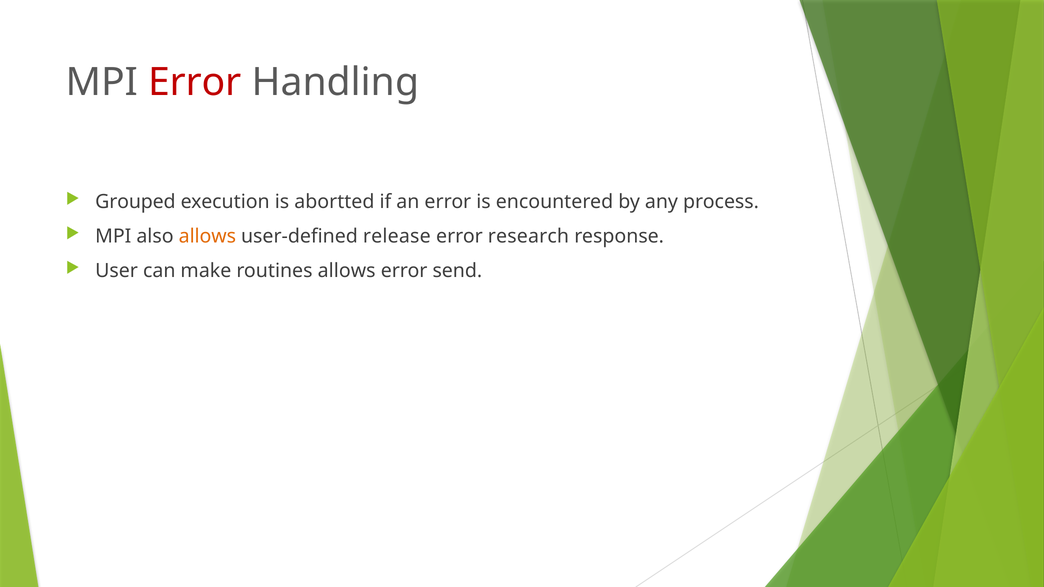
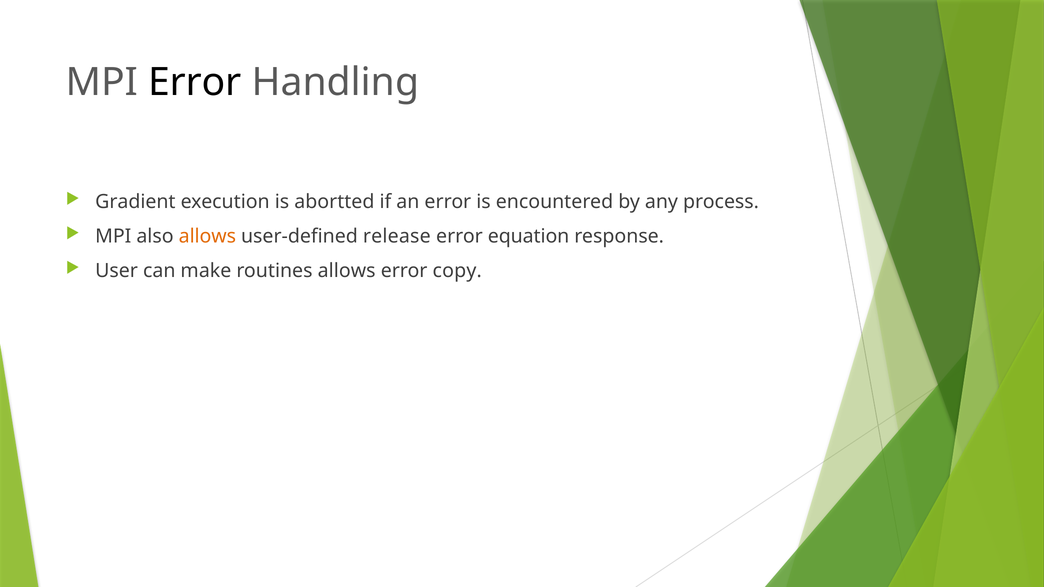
Error at (195, 82) colour: red -> black
Grouped: Grouped -> Gradient
research: research -> equation
send: send -> copy
